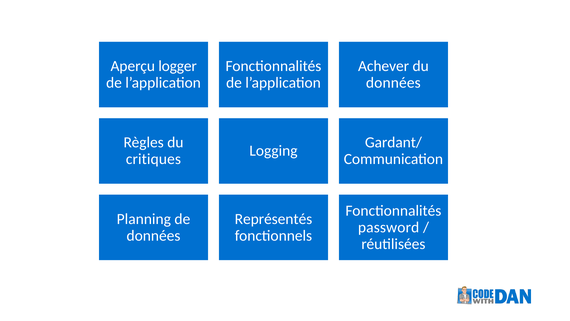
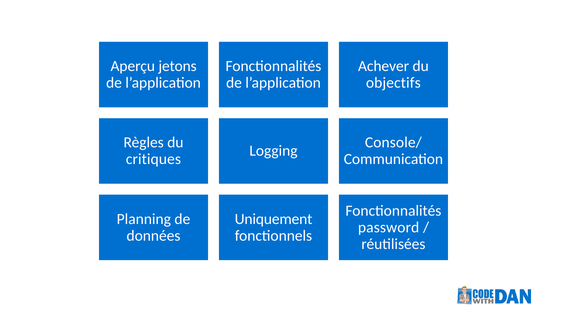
logger: logger -> jetons
données at (393, 83): données -> objectifs
Gardant/: Gardant/ -> Console/
Représentés: Représentés -> Uniquement
